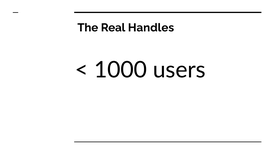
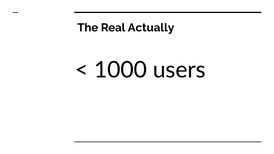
Handles: Handles -> Actually
